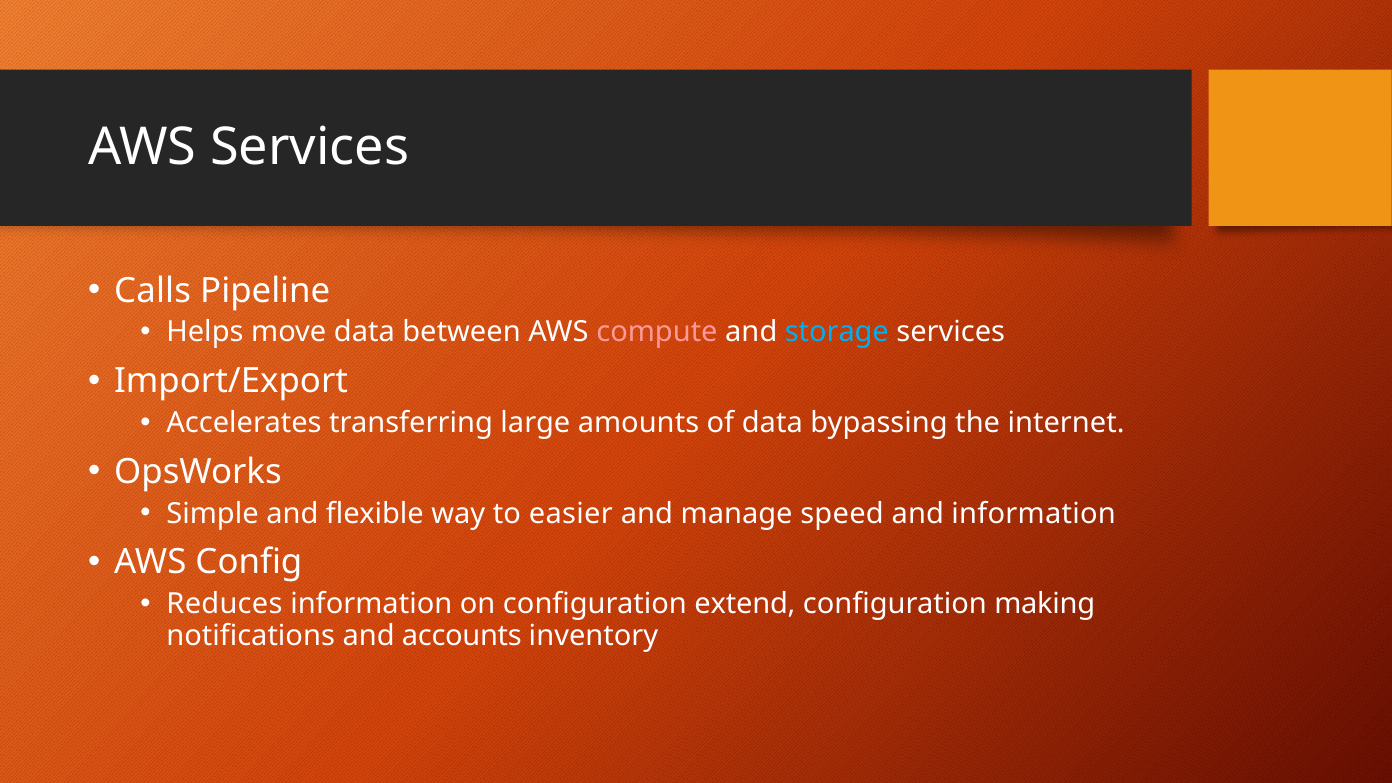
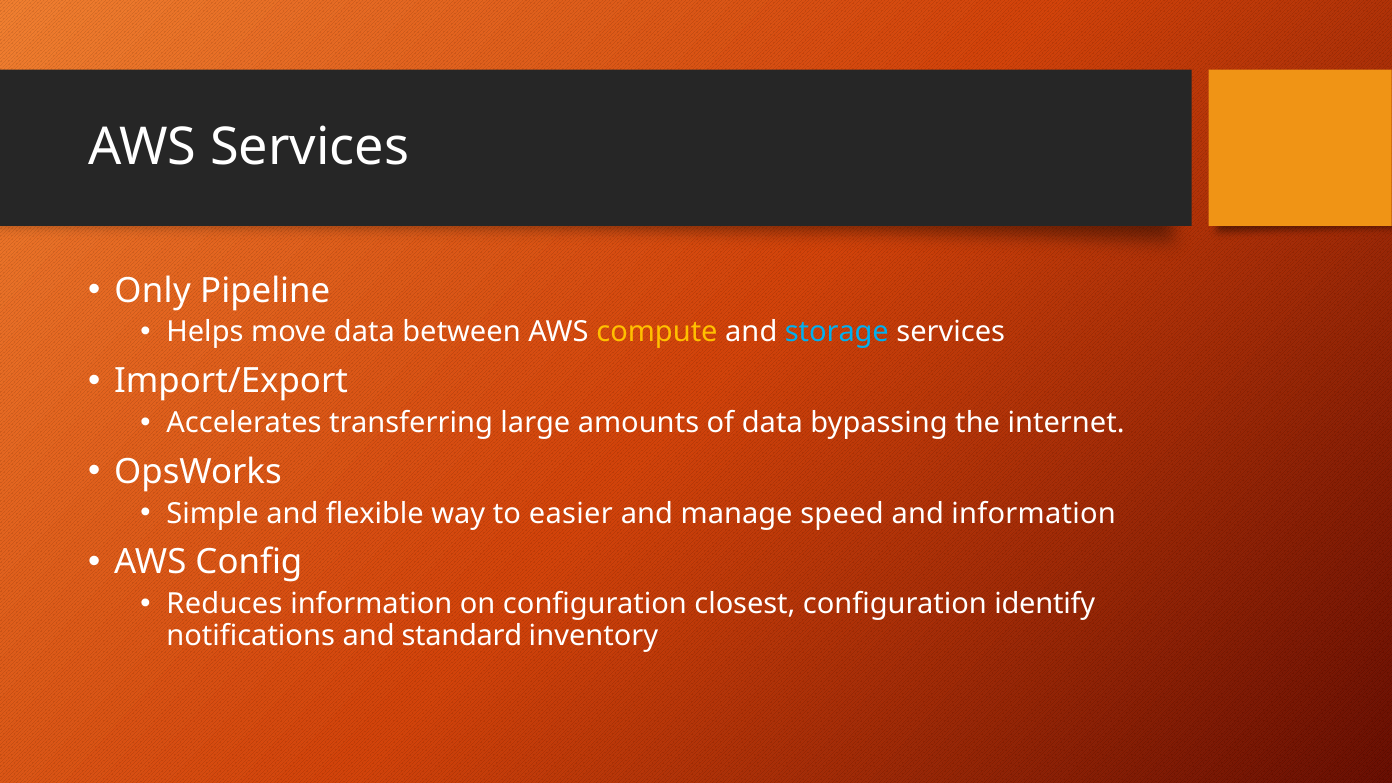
Calls: Calls -> Only
compute colour: pink -> yellow
extend: extend -> closest
making: making -> identify
accounts: accounts -> standard
